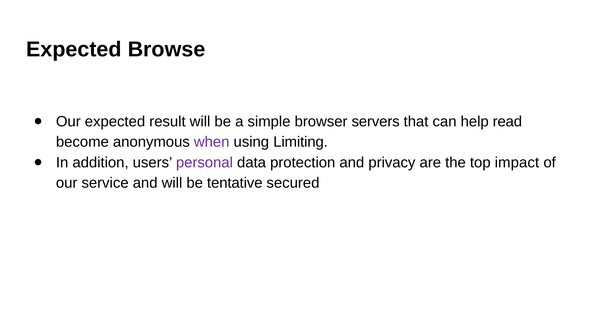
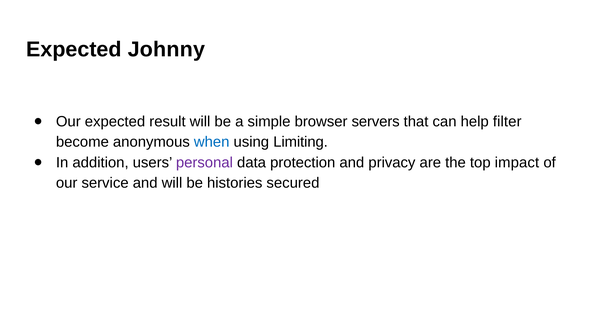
Browse: Browse -> Johnny
read: read -> filter
when colour: purple -> blue
tentative: tentative -> histories
